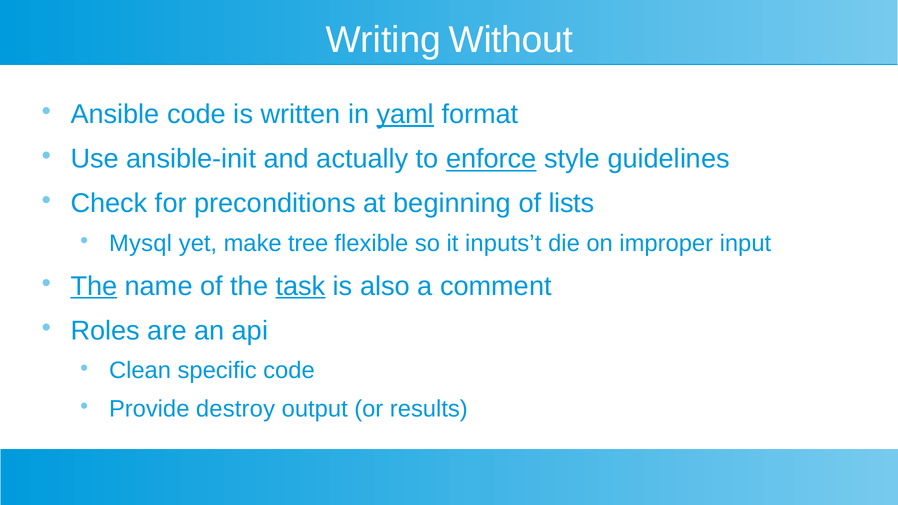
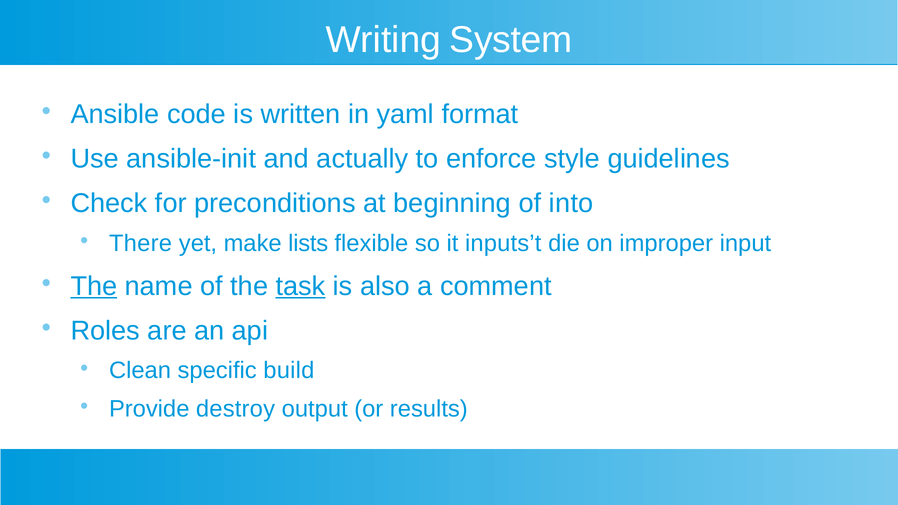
Without: Without -> System
yaml underline: present -> none
enforce underline: present -> none
lists: lists -> into
Mysql: Mysql -> There
tree: tree -> lists
specific code: code -> build
